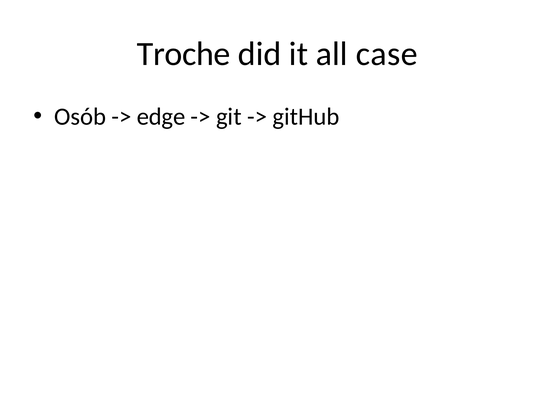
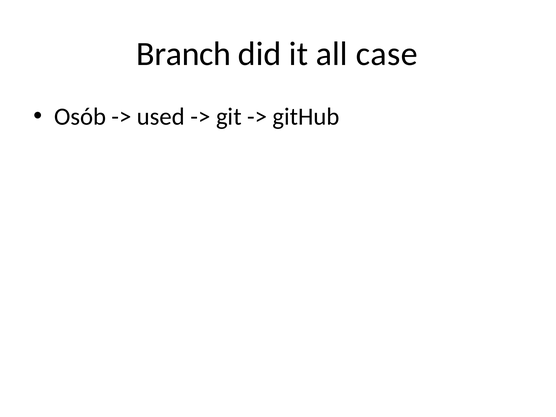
Troche: Troche -> Branch
edge: edge -> used
